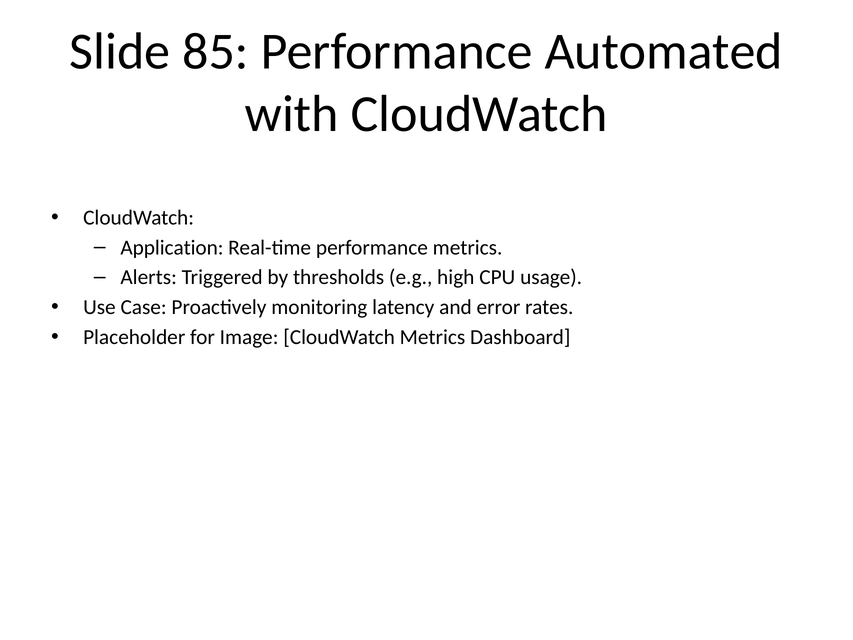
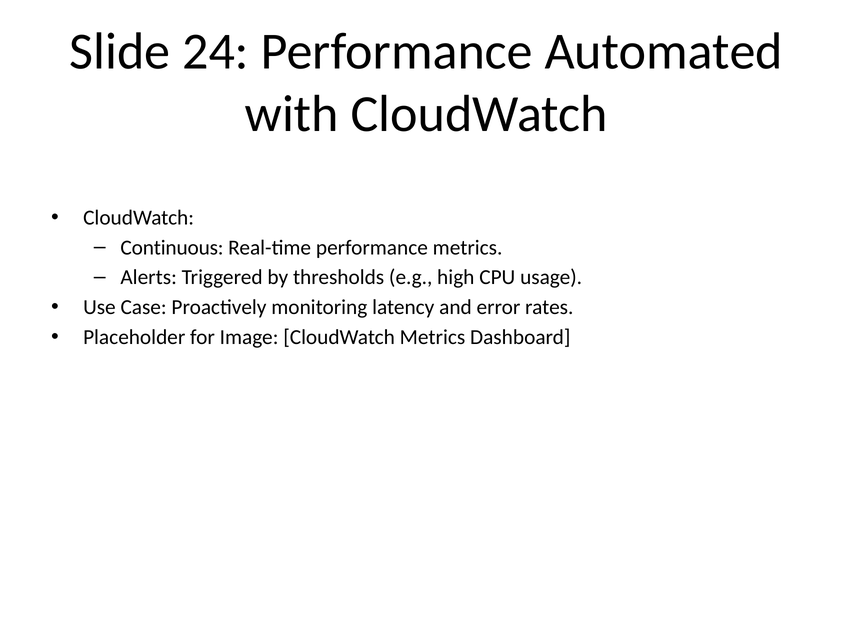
85: 85 -> 24
Application: Application -> Continuous
